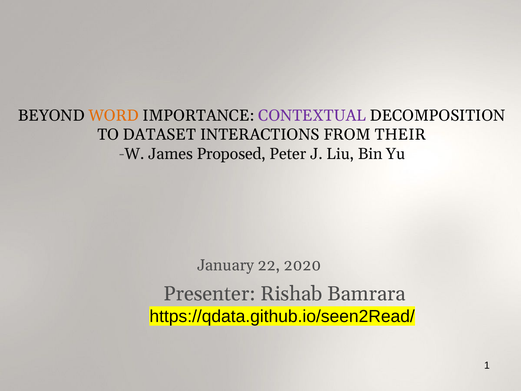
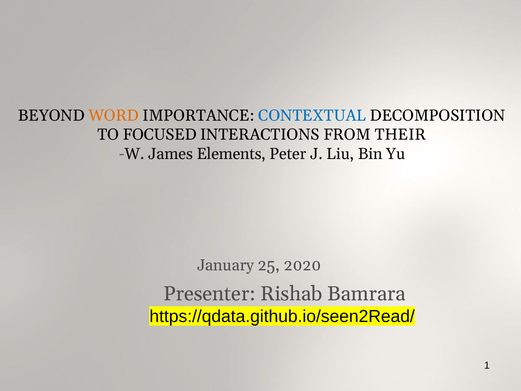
CONTEXTUAL colour: purple -> blue
DATASET: DATASET -> FOCUSED
Proposed: Proposed -> Elements
22: 22 -> 25
